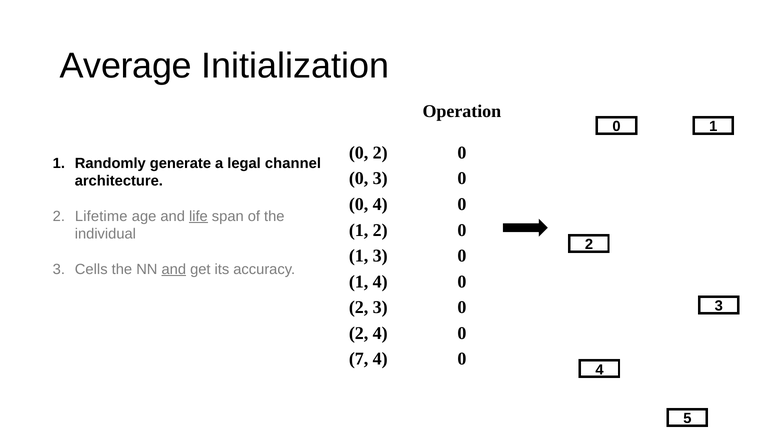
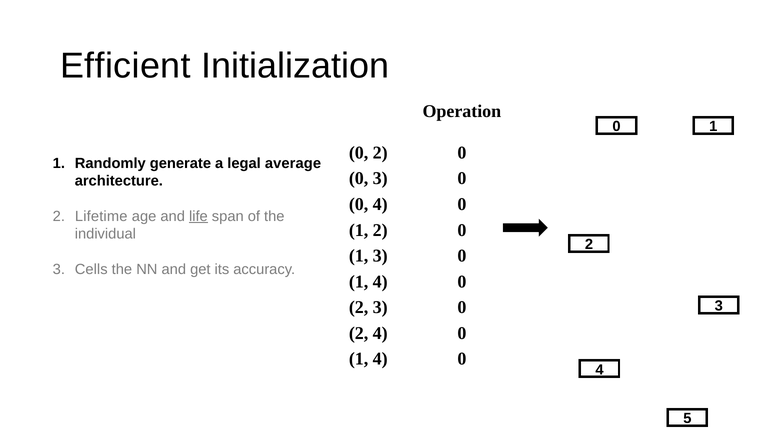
Average: Average -> Efficient
channel: channel -> average
and at (174, 269) underline: present -> none
7 at (359, 359): 7 -> 1
